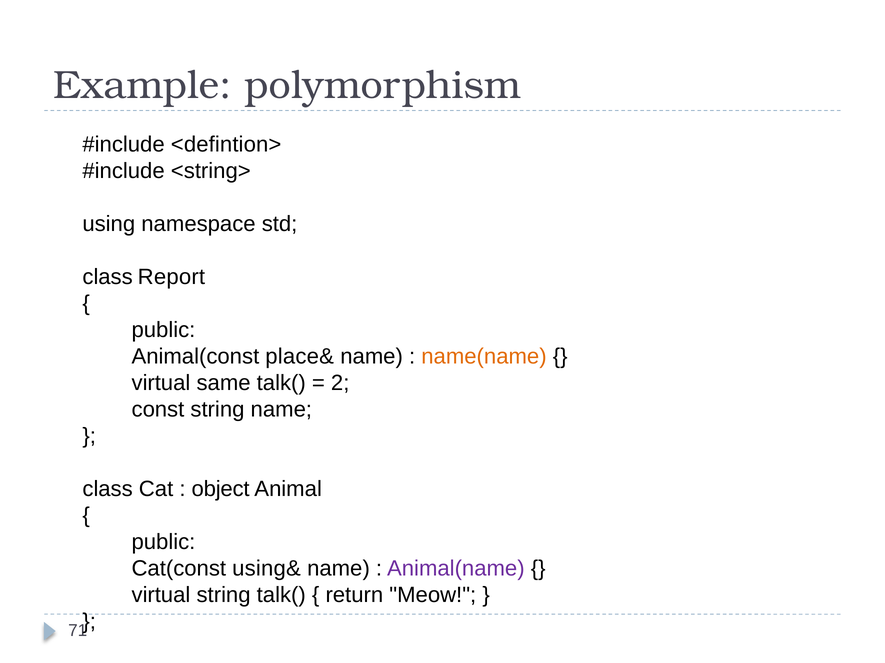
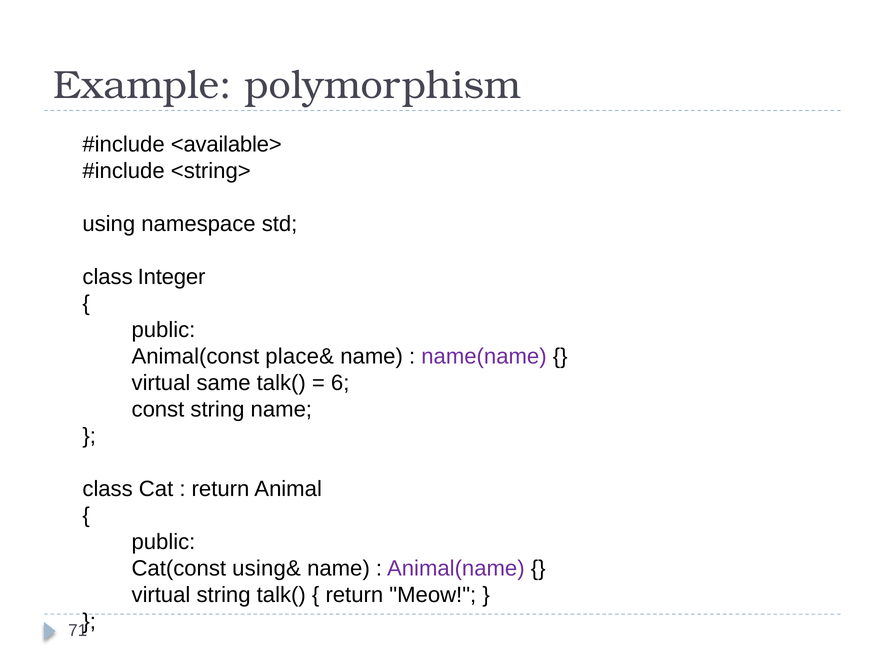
<defintion>: <defintion> -> <available>
Report: Report -> Integer
name(name colour: orange -> purple
2: 2 -> 6
object at (221, 490): object -> return
